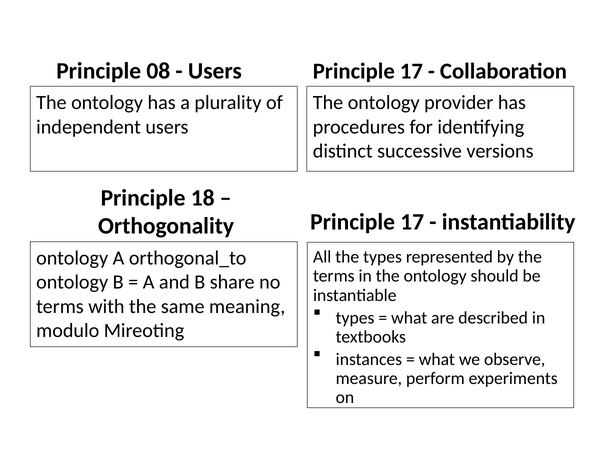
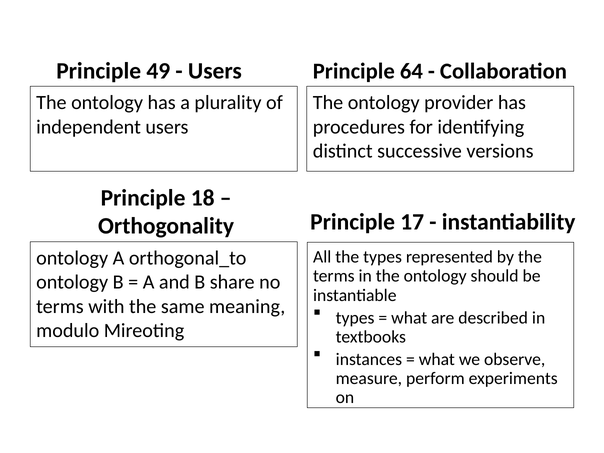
08: 08 -> 49
17 at (411, 71): 17 -> 64
